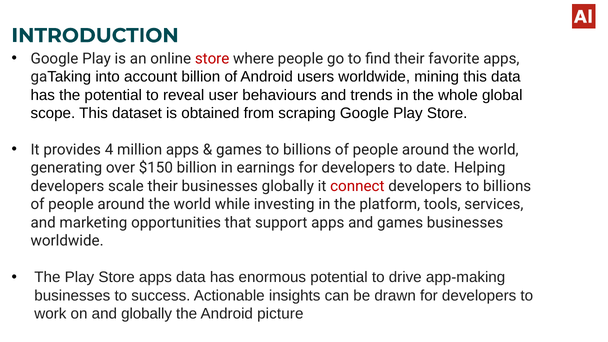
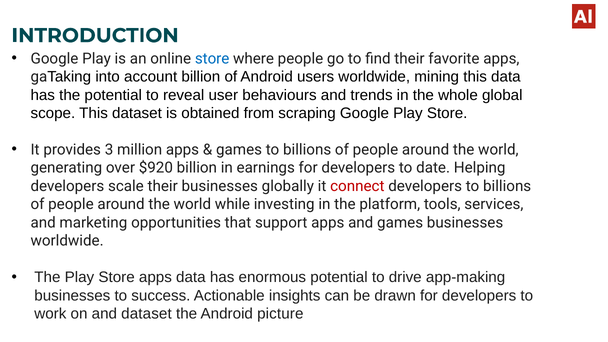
store at (212, 59) colour: red -> blue
4: 4 -> 3
$150: $150 -> $920
and globally: globally -> dataset
